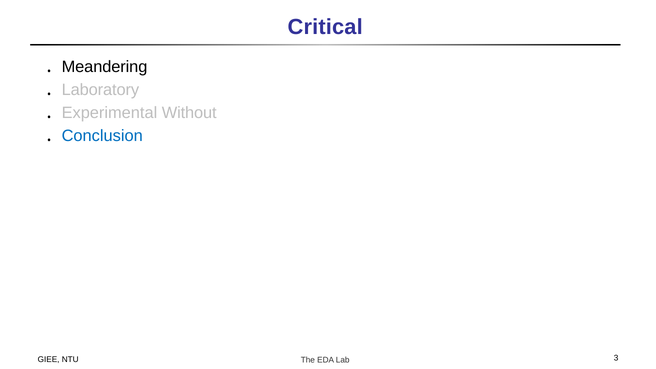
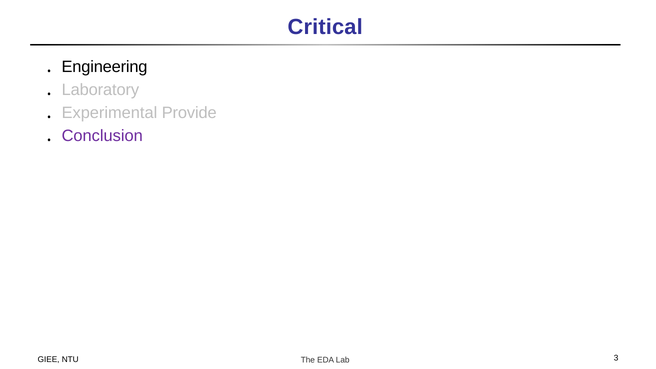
Meandering: Meandering -> Engineering
Without: Without -> Provide
Conclusion colour: blue -> purple
